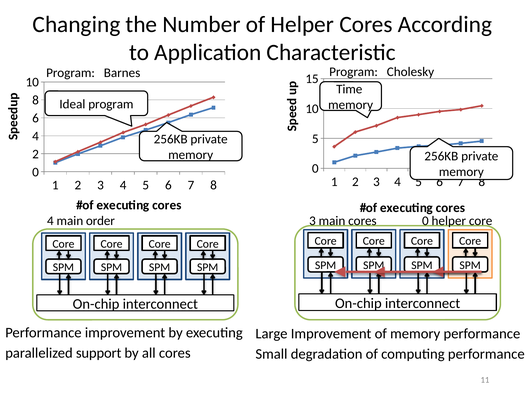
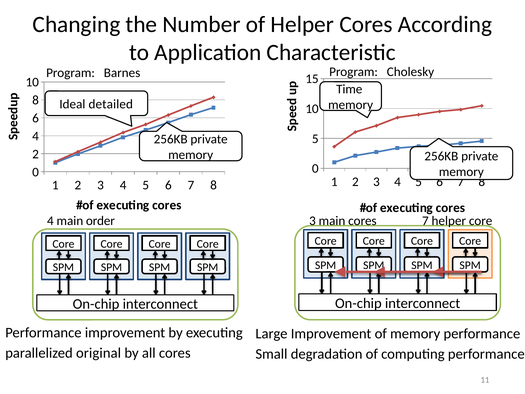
Ideal program: program -> detailed
cores 0: 0 -> 7
support: support -> original
